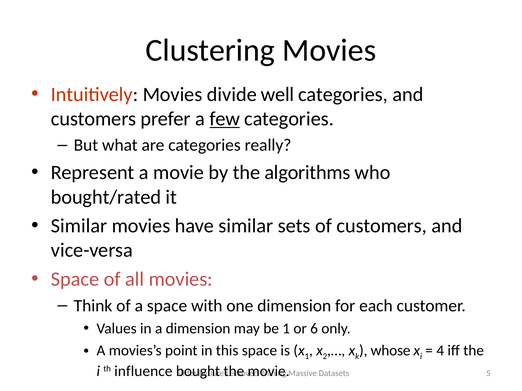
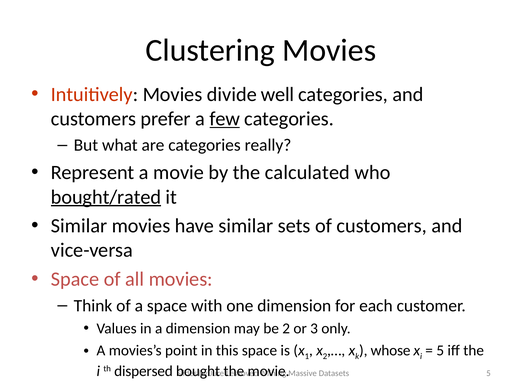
algorithms: algorithms -> calculated
bought/rated underline: none -> present
be 1: 1 -> 2
6: 6 -> 3
4 at (440, 351): 4 -> 5
influence: influence -> dispersed
